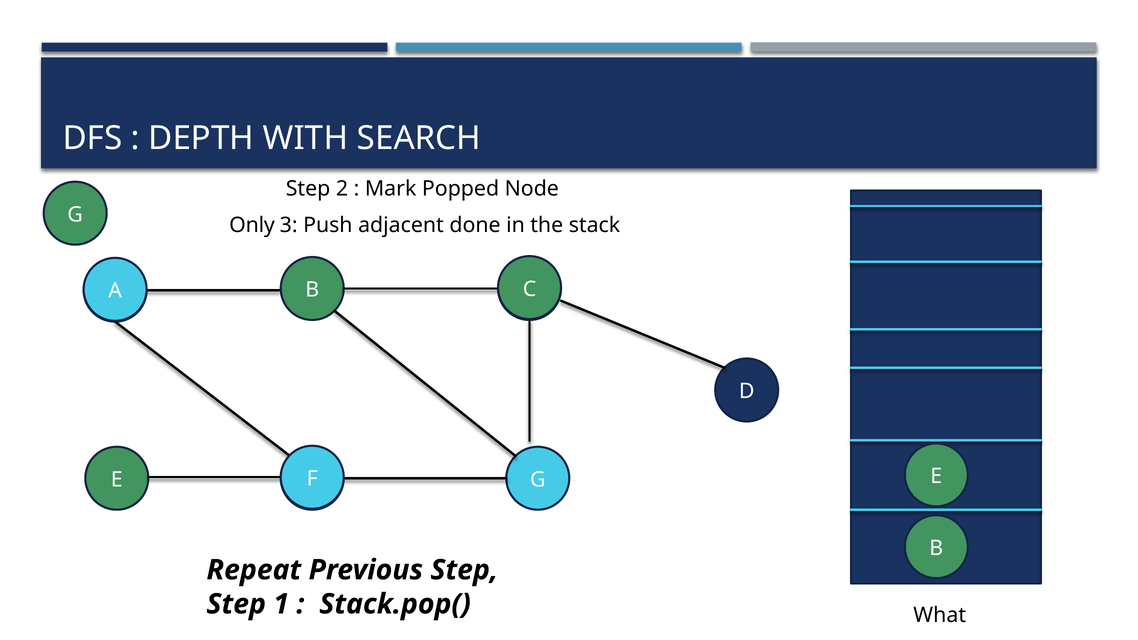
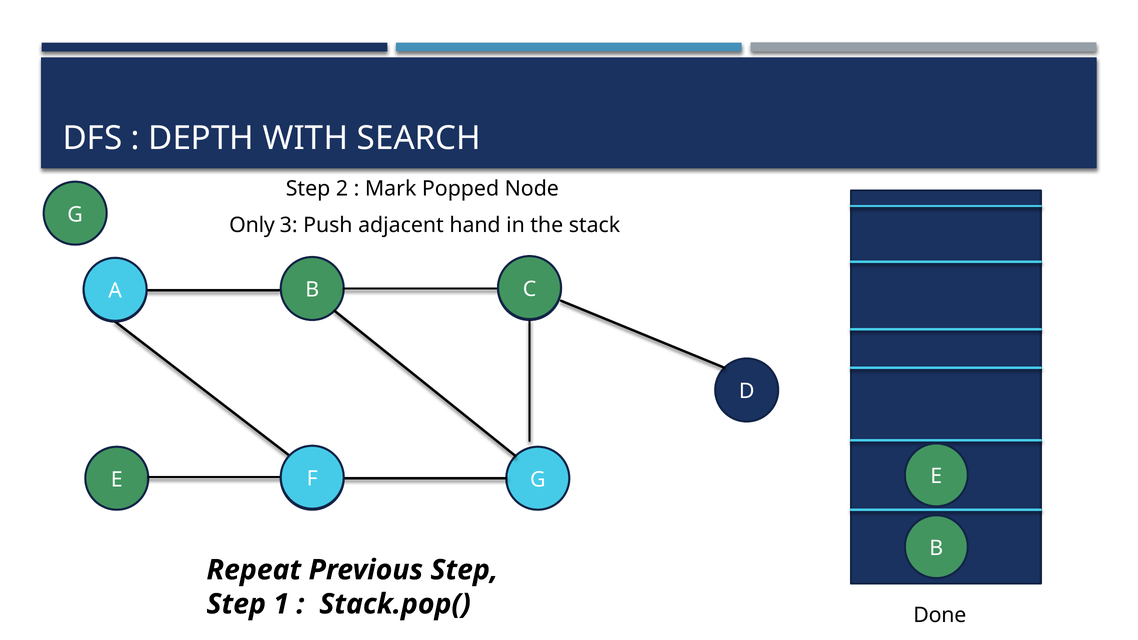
done: done -> hand
What: What -> Done
